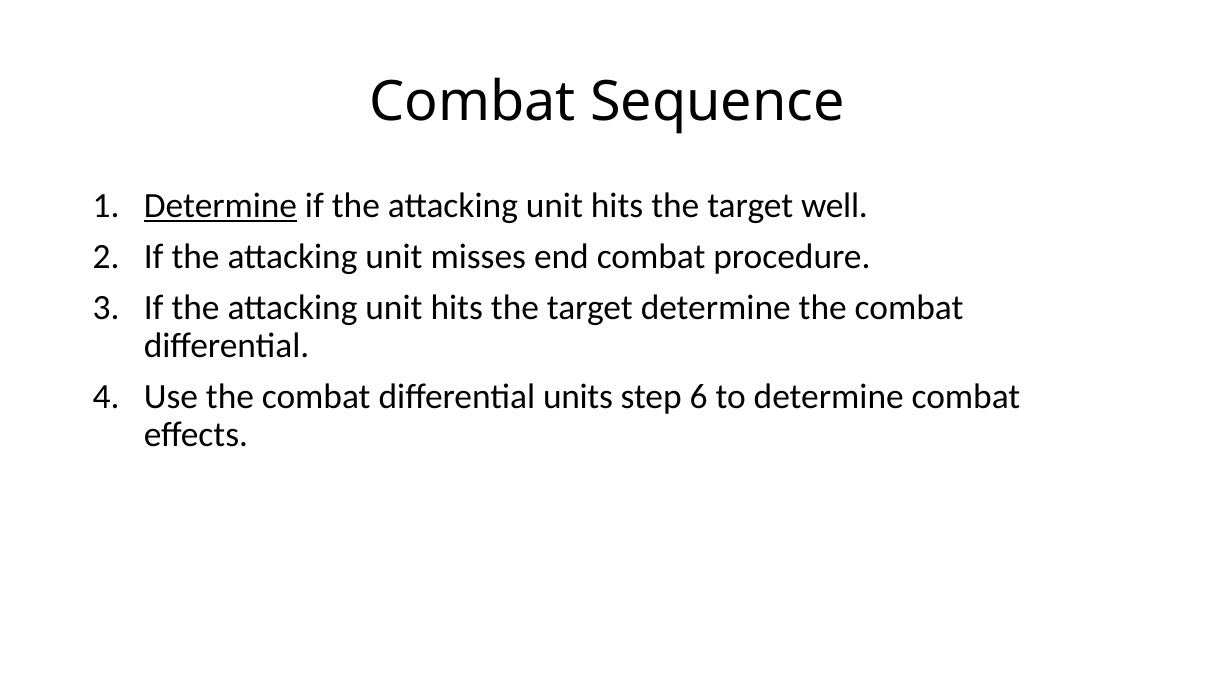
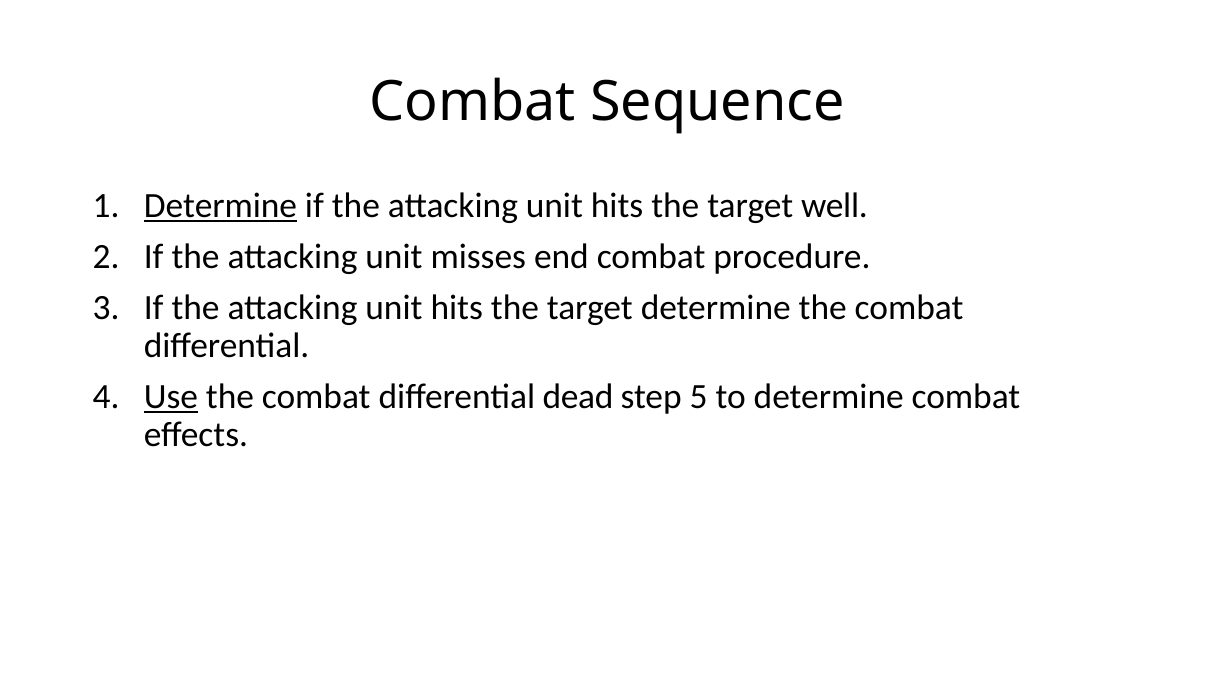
Use underline: none -> present
units: units -> dead
6: 6 -> 5
